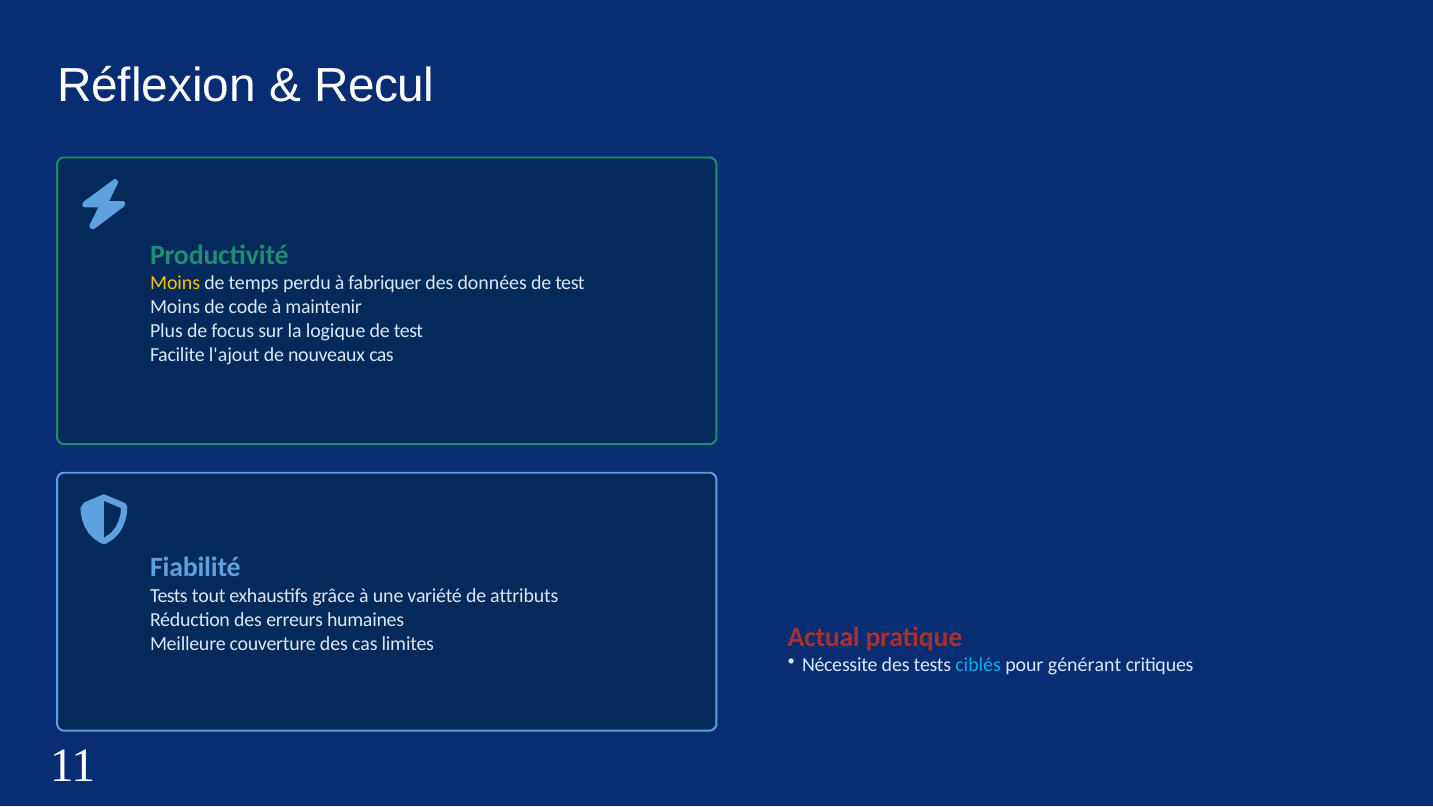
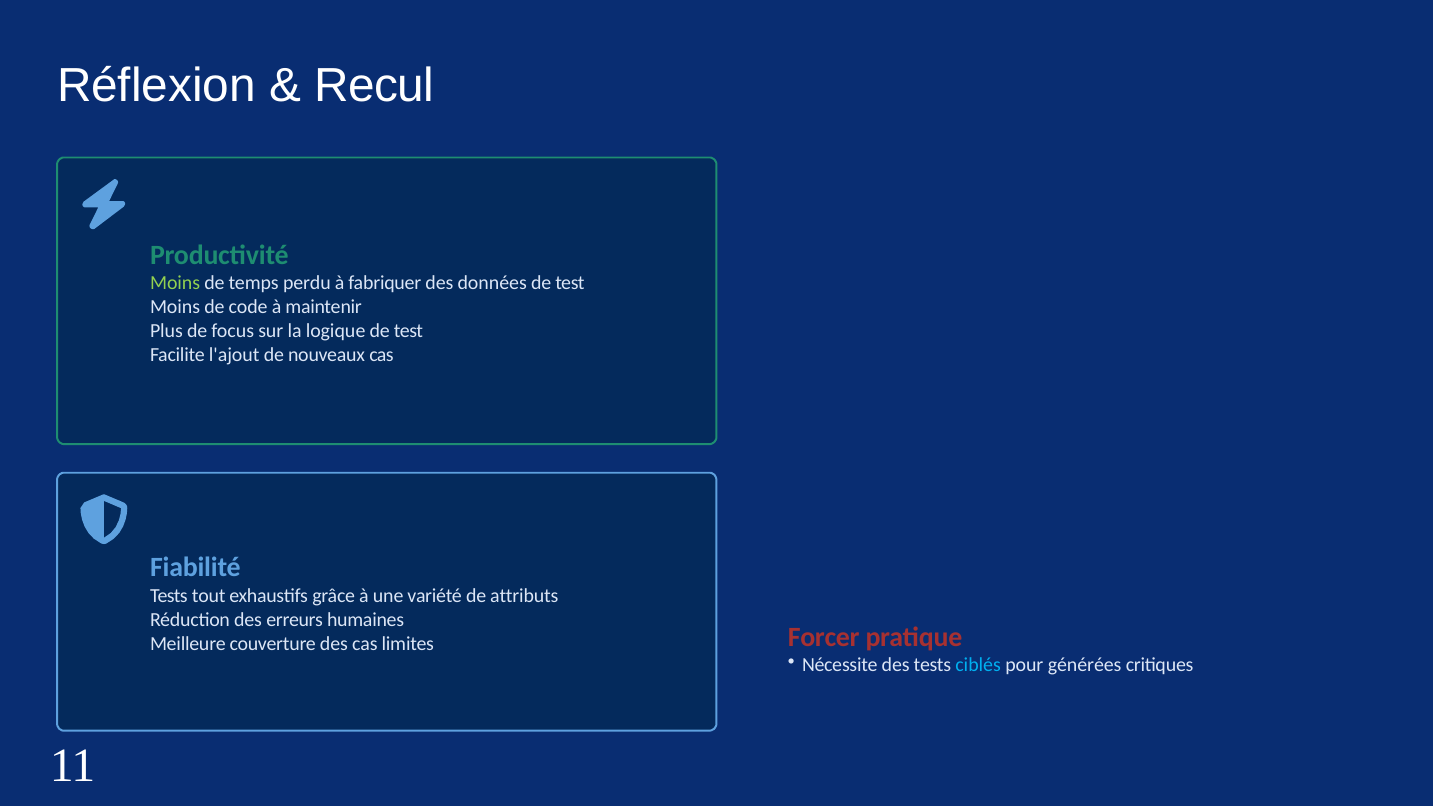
Moins at (175, 283) colour: yellow -> light green
Actual: Actual -> Forcer
générant: générant -> générées
